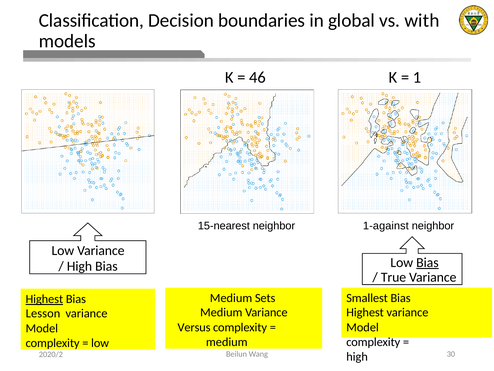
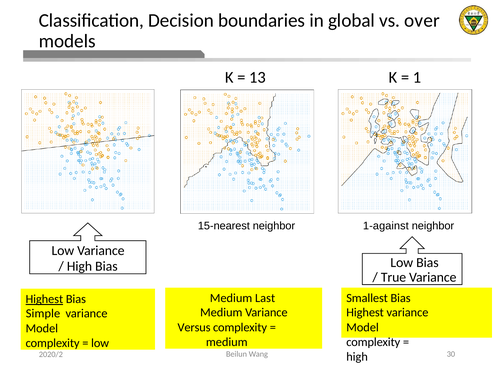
with: with -> over
46: 46 -> 13
Bias at (427, 262) underline: present -> none
Sets: Sets -> Last
Lesson: Lesson -> Simple
